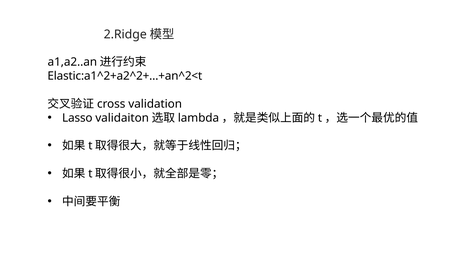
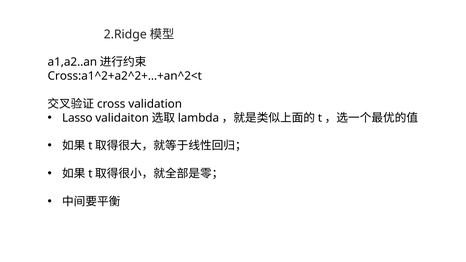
Elastic:a1^2+a2^2+…+an^2<t: Elastic:a1^2+a2^2+…+an^2<t -> Cross:a1^2+a2^2+…+an^2<t
